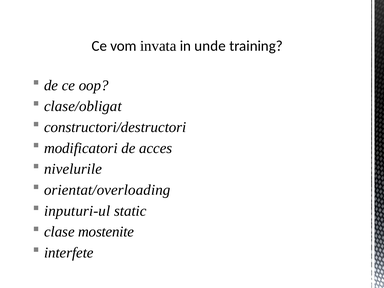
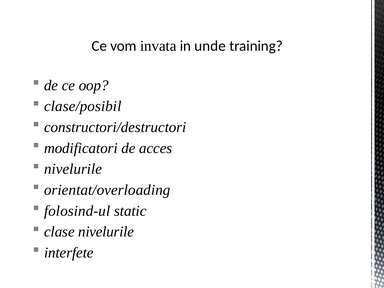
clase/obligat: clase/obligat -> clase/posibil
inputuri-ul: inputuri-ul -> folosind-ul
clase mostenite: mostenite -> nivelurile
